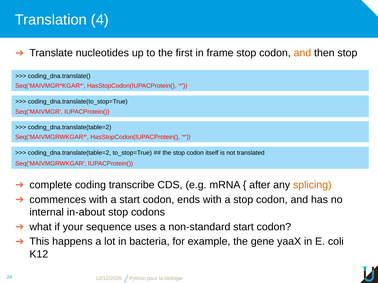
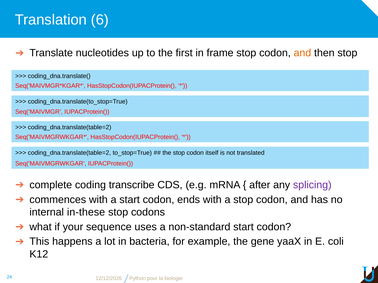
4: 4 -> 6
splicing colour: orange -> purple
in-about: in-about -> in-these
